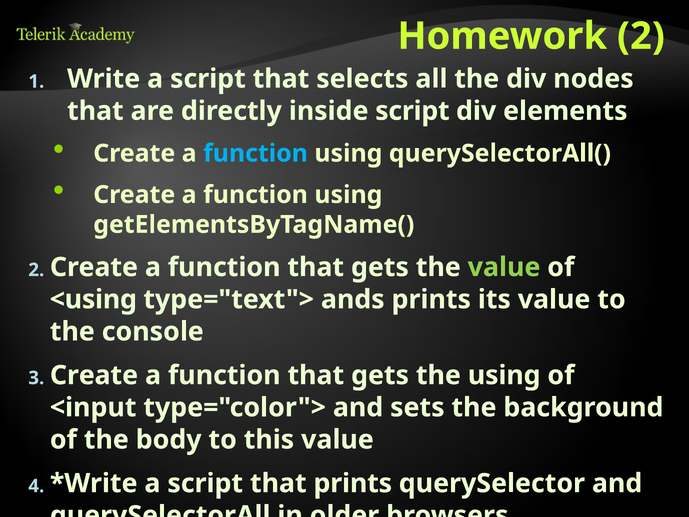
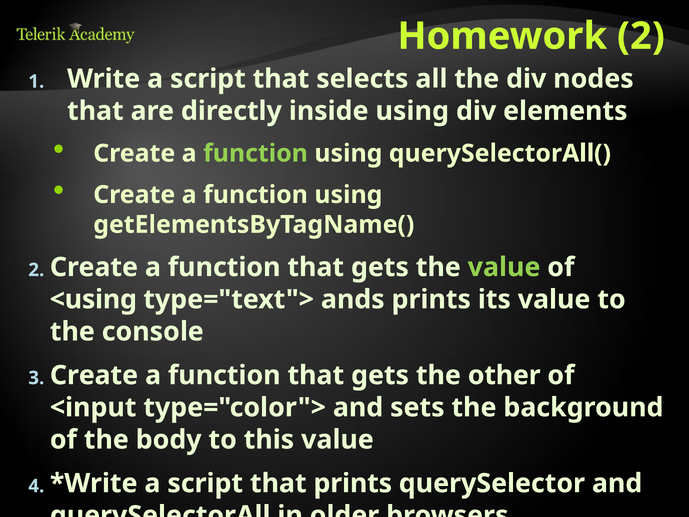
inside script: script -> using
function at (256, 153) colour: light blue -> light green
the using: using -> other
